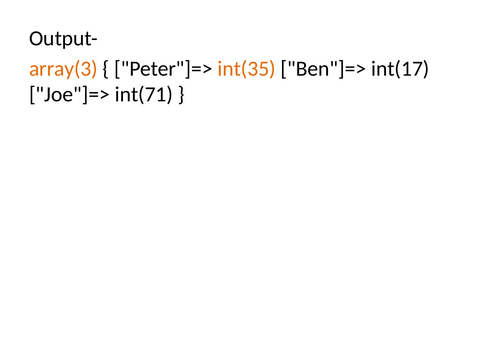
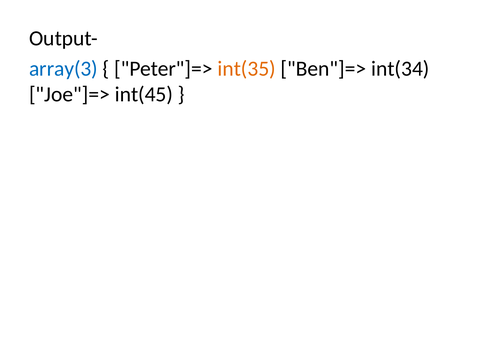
array(3 colour: orange -> blue
int(17: int(17 -> int(34
int(71: int(71 -> int(45
